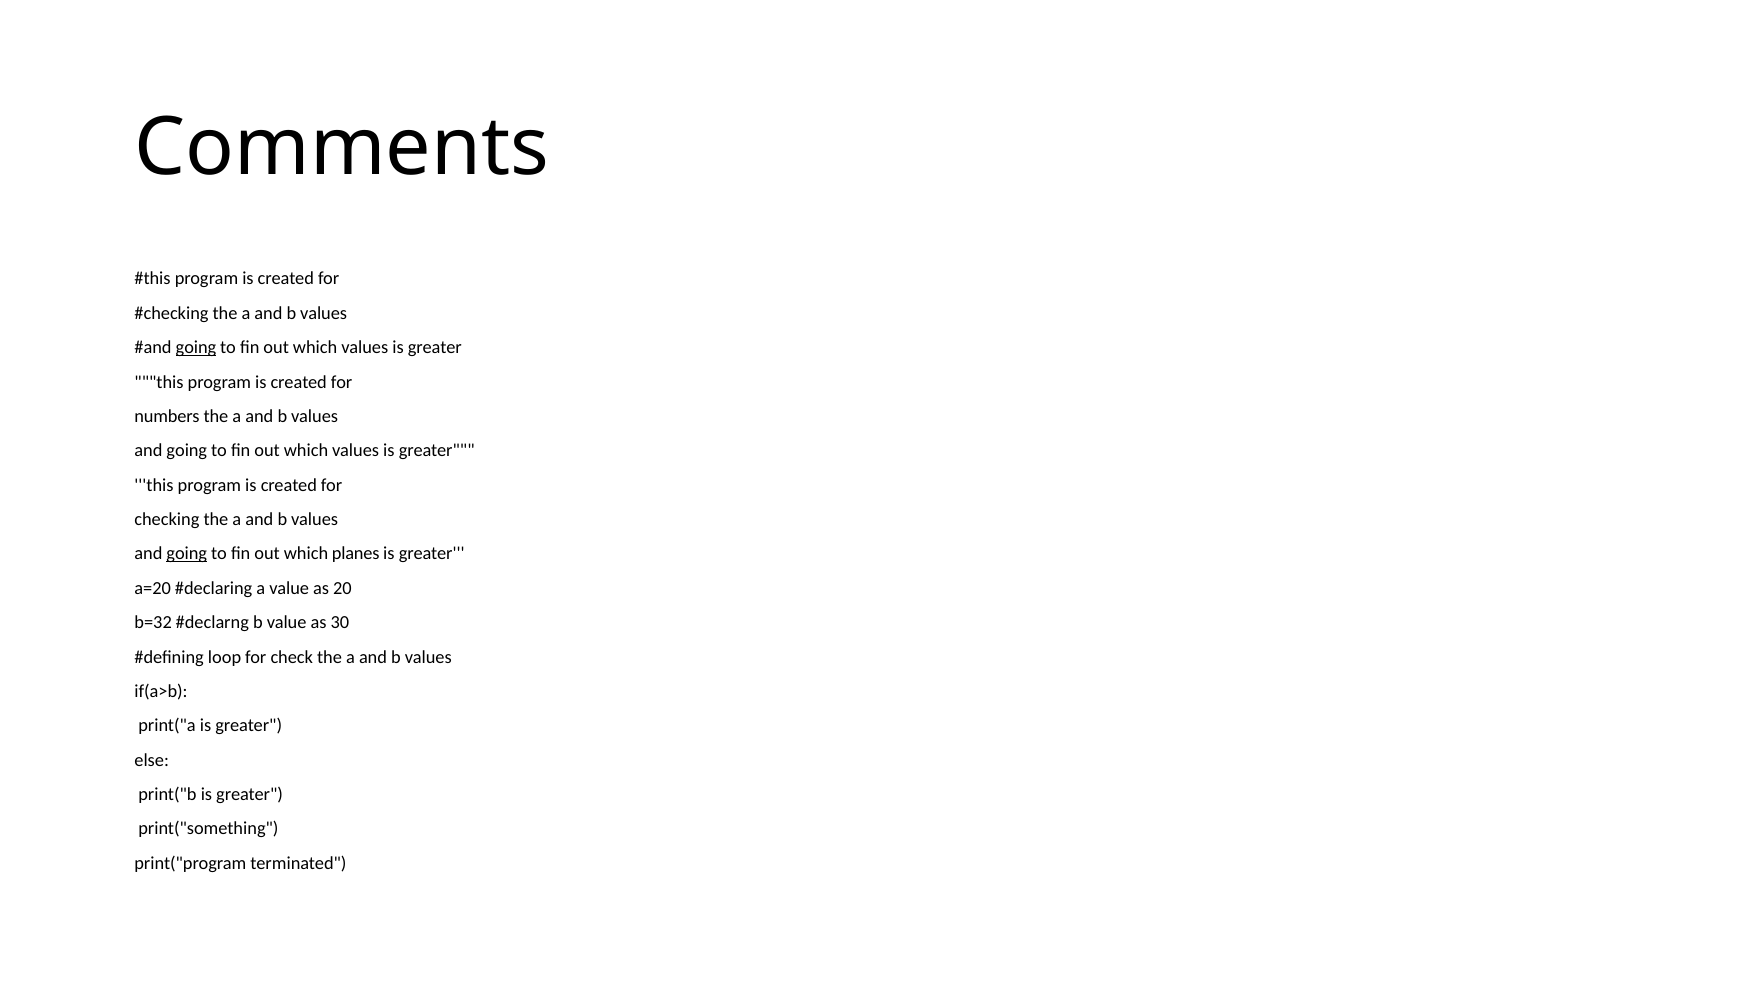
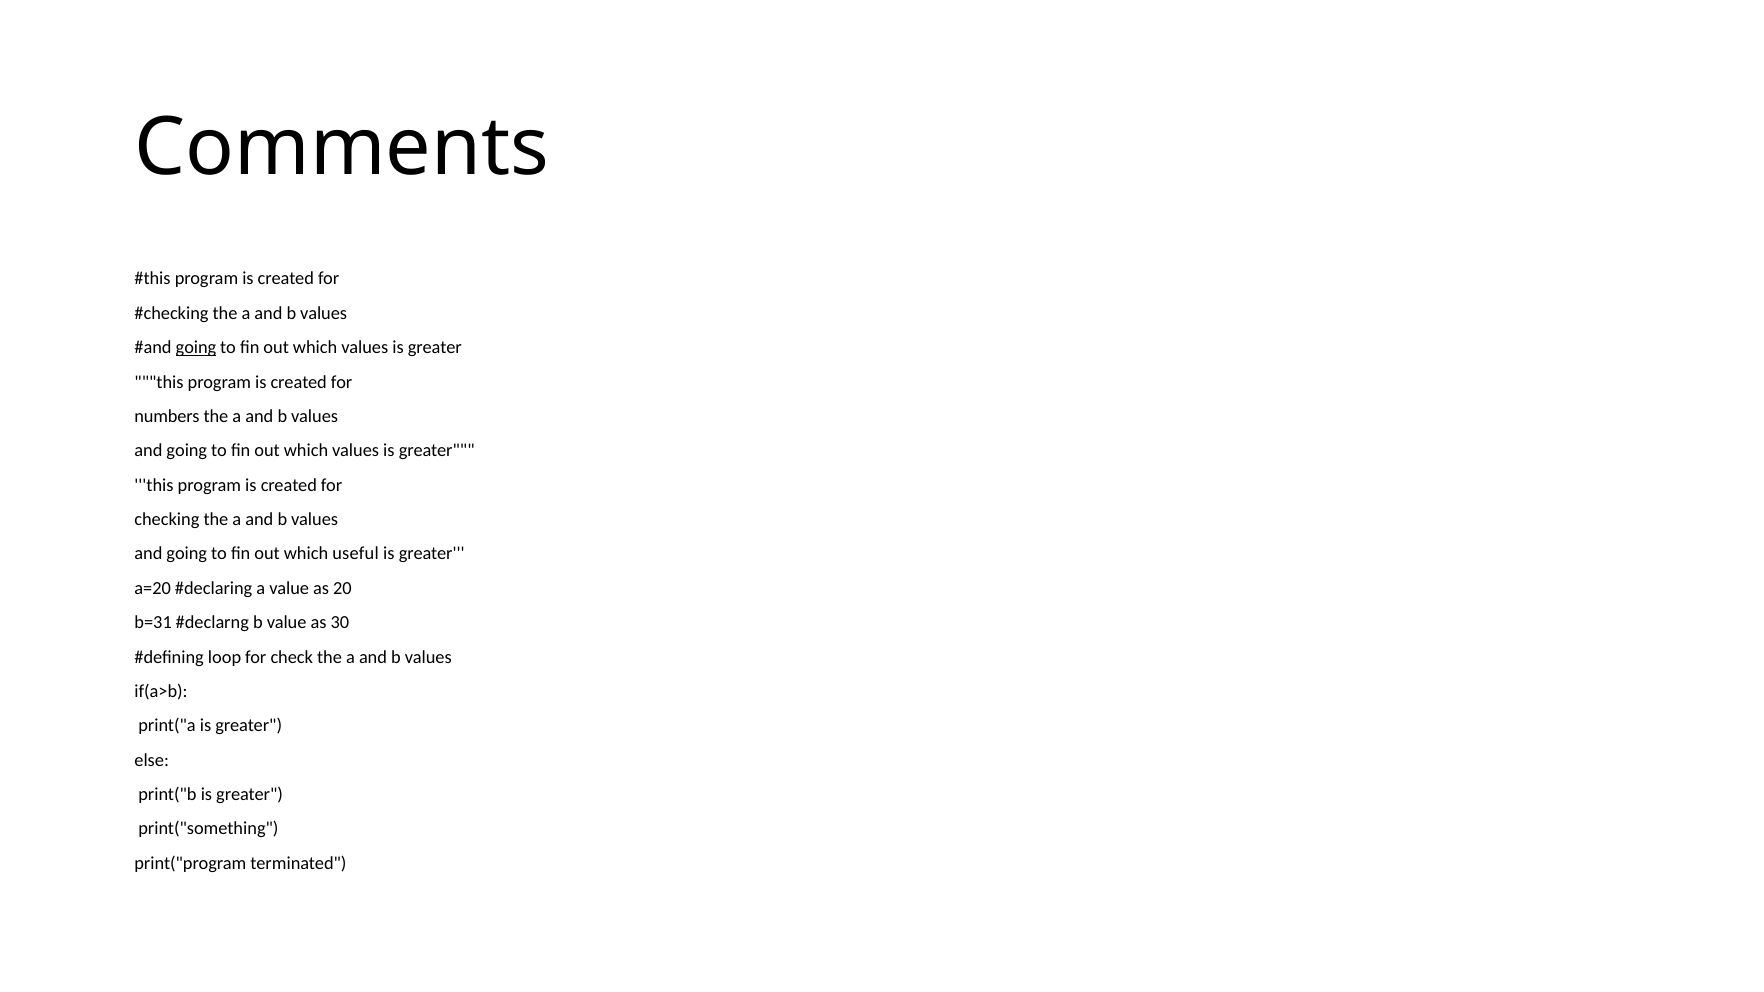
going at (187, 554) underline: present -> none
planes: planes -> useful
b=32: b=32 -> b=31
